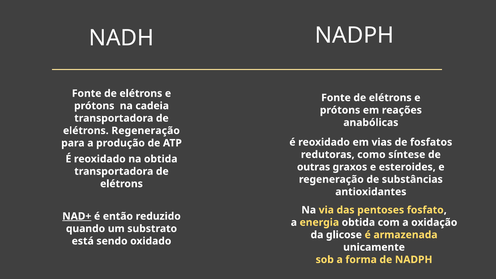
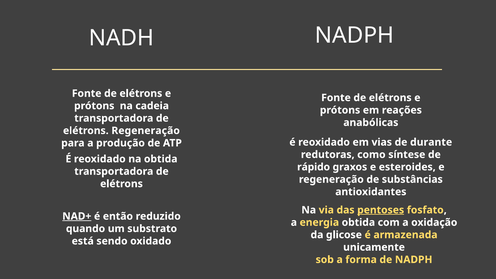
fosfatos: fosfatos -> durante
outras: outras -> rápido
pentoses underline: none -> present
